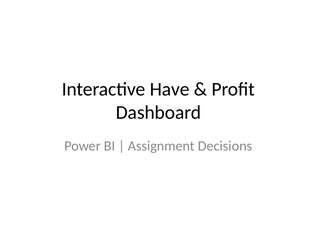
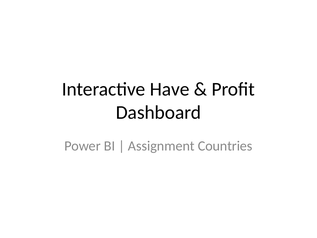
Decisions: Decisions -> Countries
